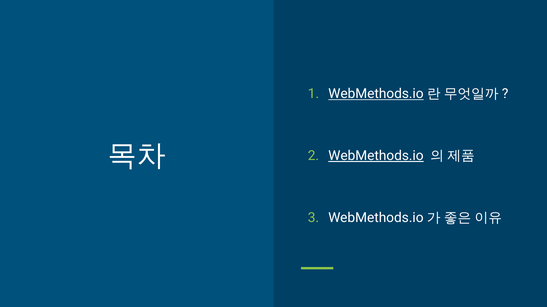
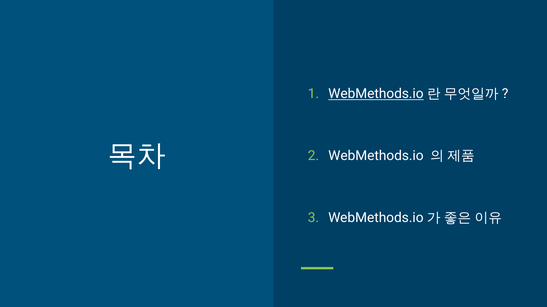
WebMethods.io at (376, 156) underline: present -> none
